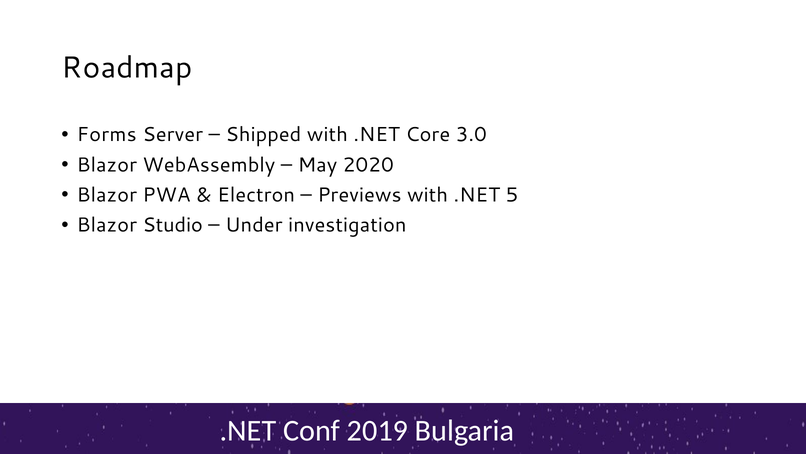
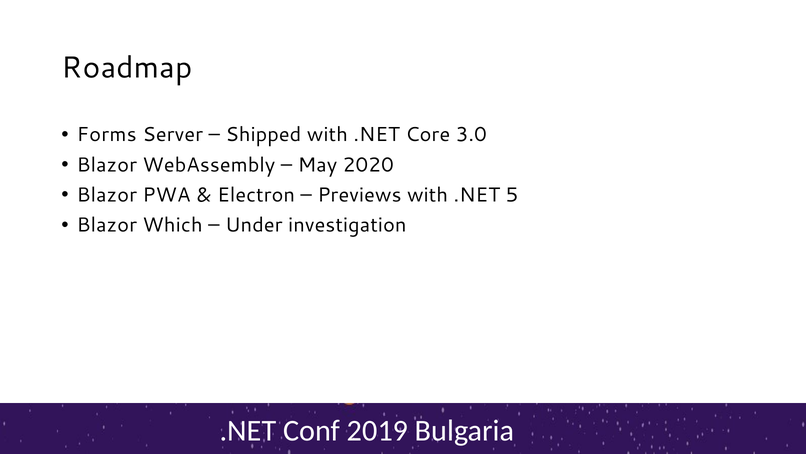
Studio: Studio -> Which
